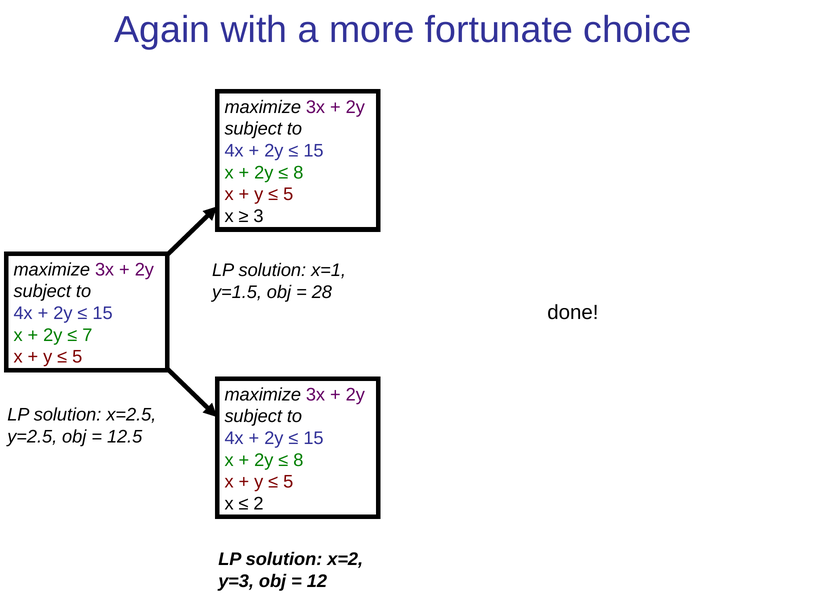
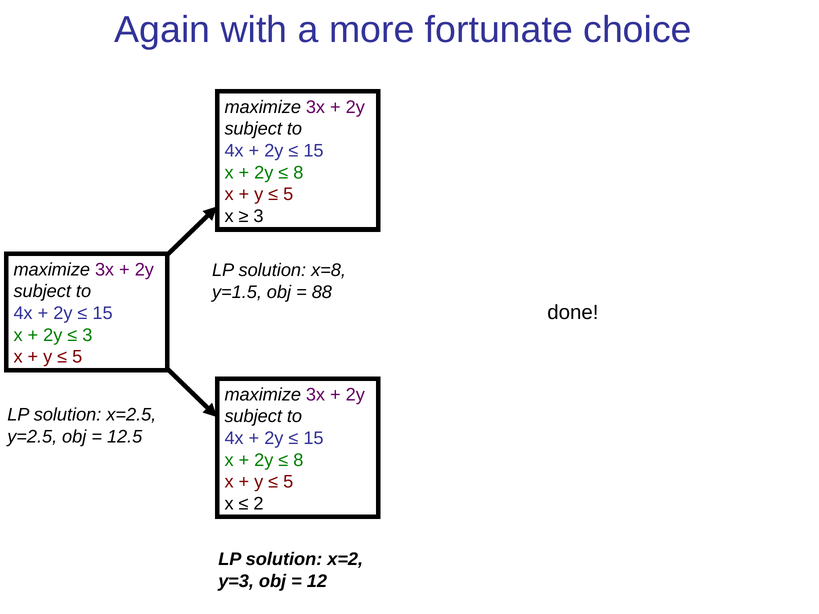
x=1: x=1 -> x=8
28: 28 -> 88
7 at (87, 335): 7 -> 3
